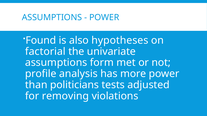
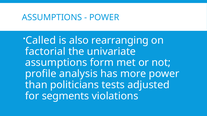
Found: Found -> Called
hypotheses: hypotheses -> rearranging
removing: removing -> segments
